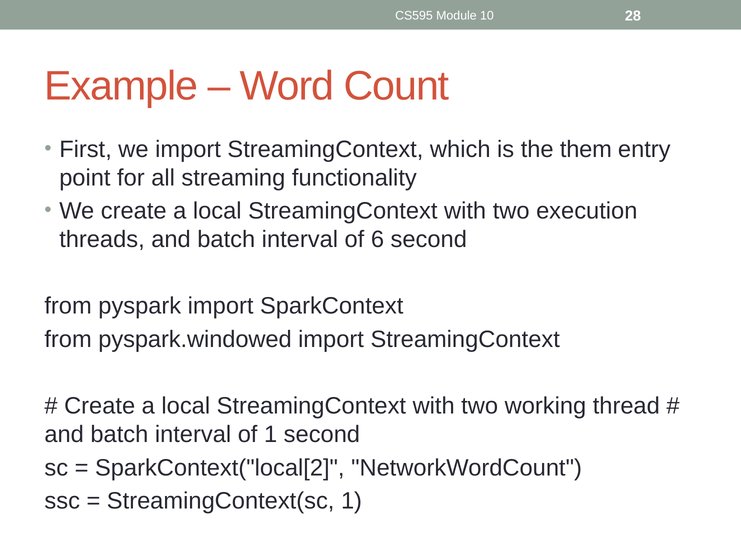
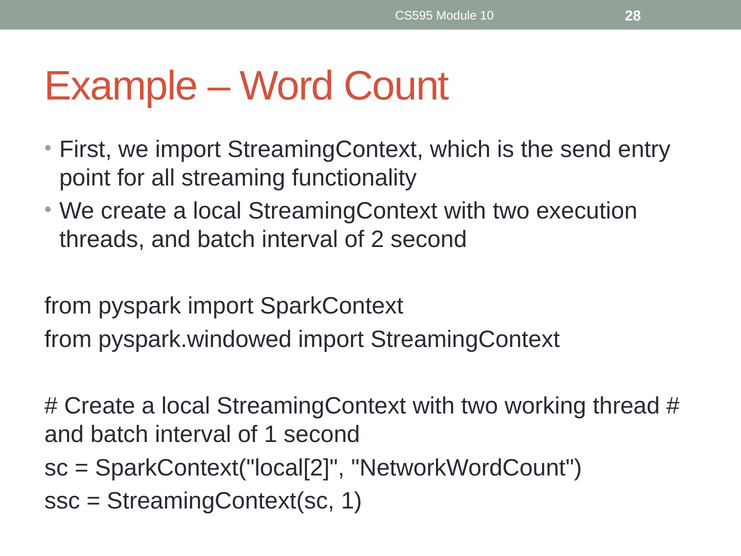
them: them -> send
6: 6 -> 2
